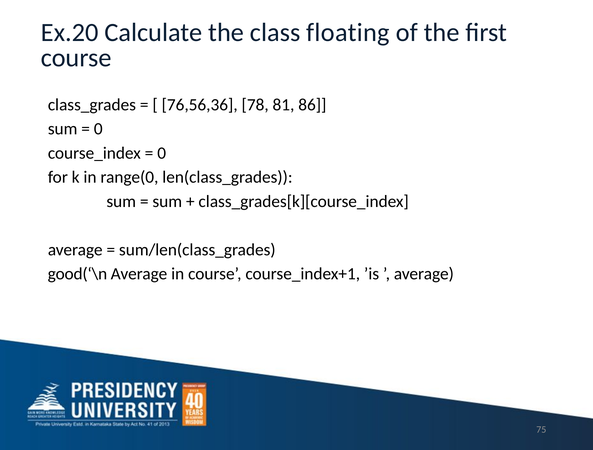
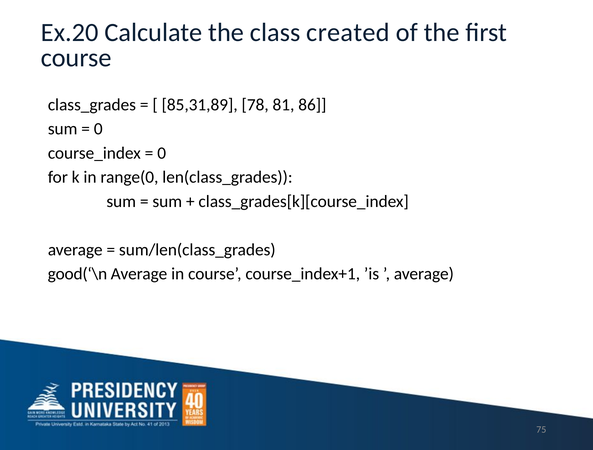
floating: floating -> created
76,56,36: 76,56,36 -> 85,31,89
